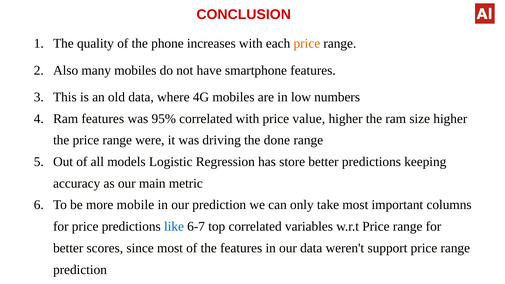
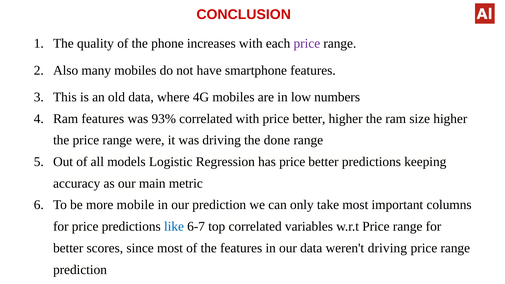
price at (307, 44) colour: orange -> purple
95%: 95% -> 93%
with price value: value -> better
has store: store -> price
weren't support: support -> driving
